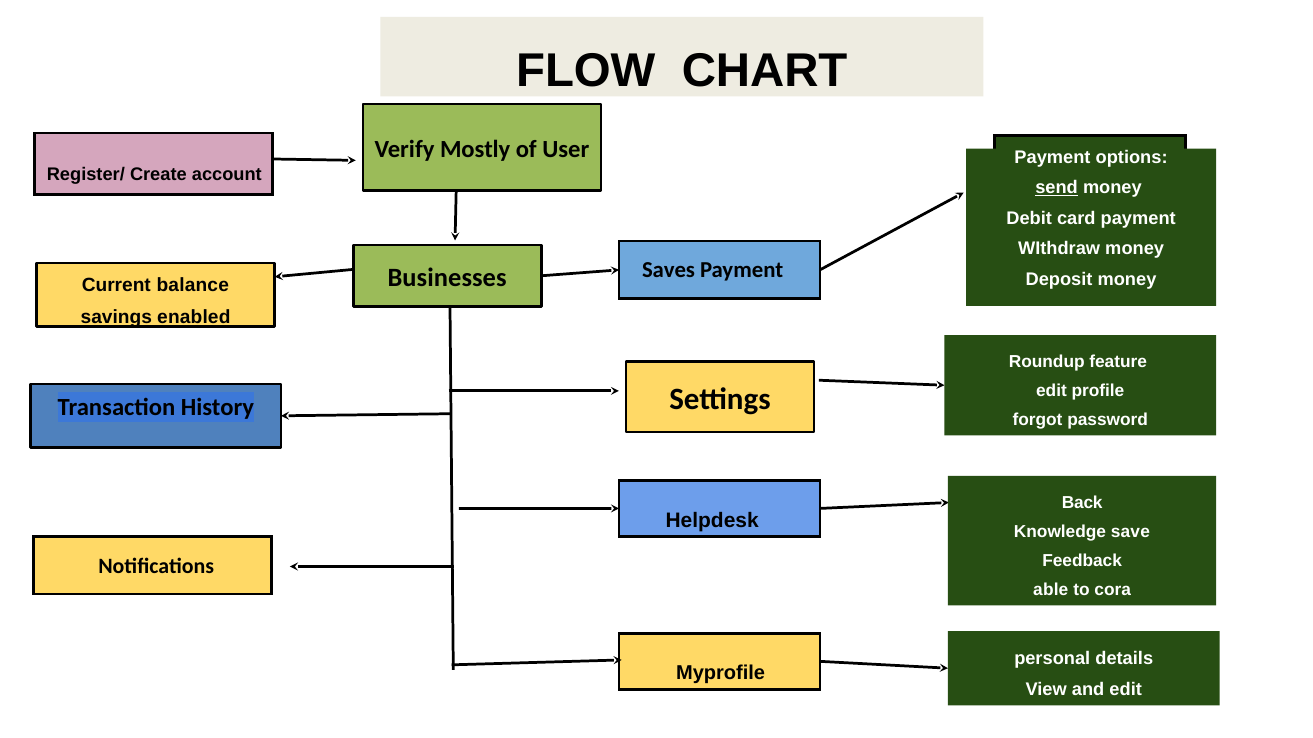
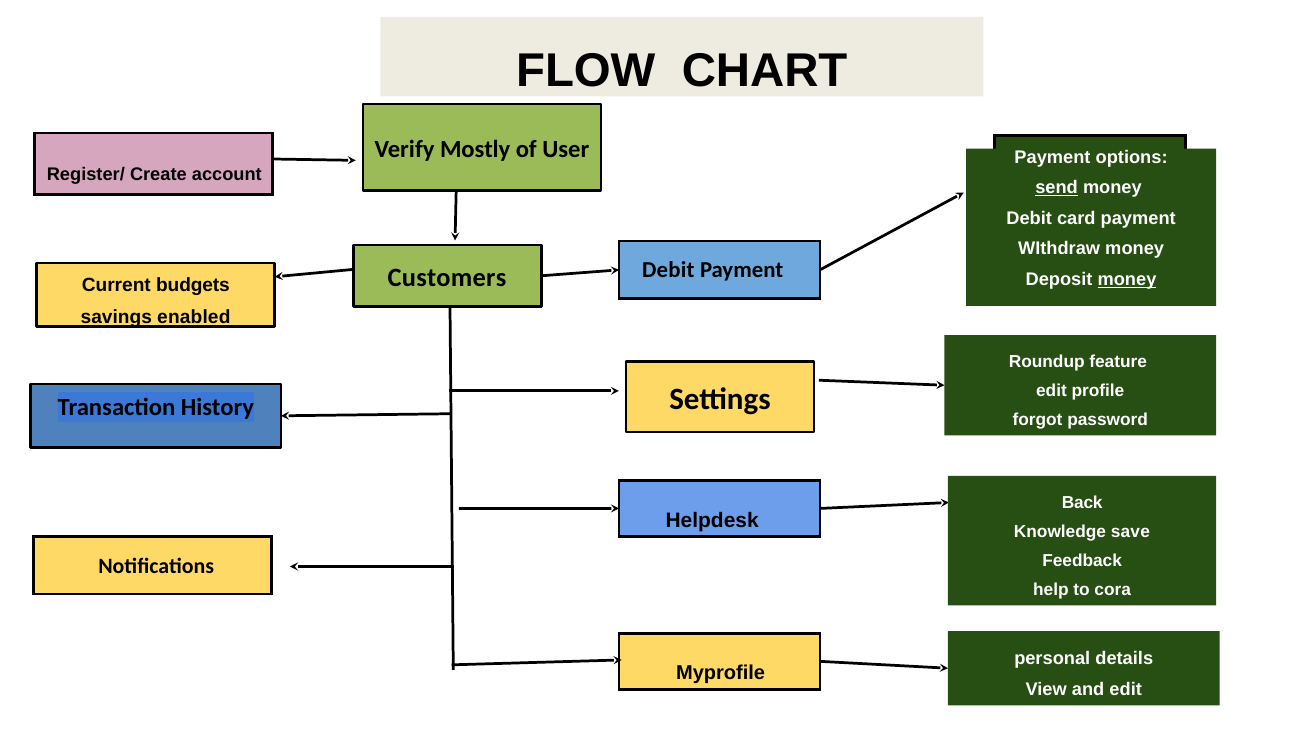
Saves at (669, 270): Saves -> Debit
Businesses: Businesses -> Customers
money at (1127, 280) underline: none -> present
balance: balance -> budgets
able: able -> help
